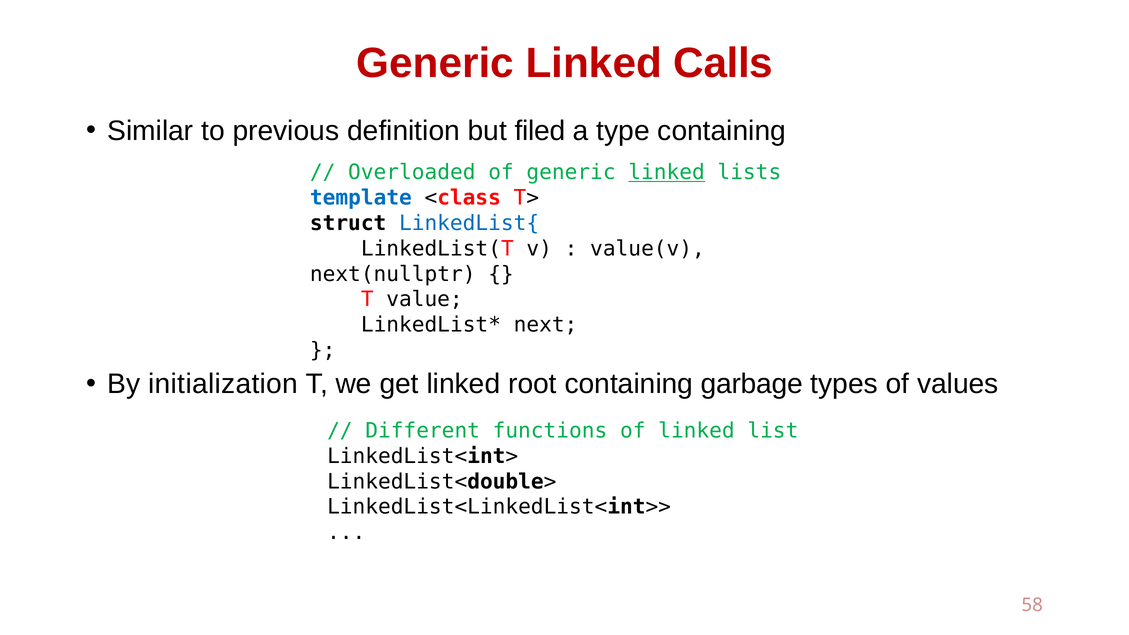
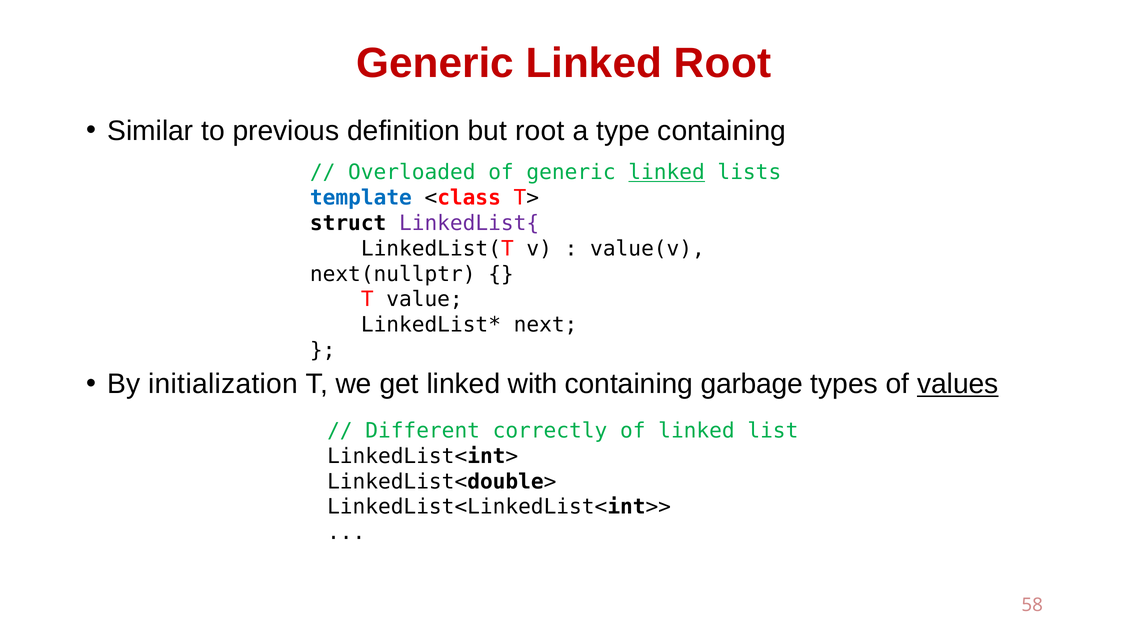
Linked Calls: Calls -> Root
but filed: filed -> root
LinkedList{ colour: blue -> purple
root: root -> with
values underline: none -> present
functions: functions -> correctly
